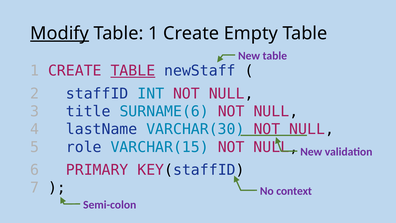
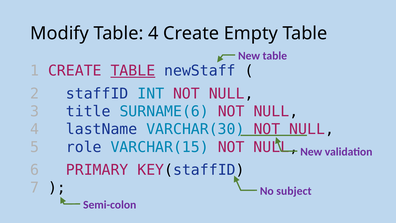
Modify underline: present -> none
1 at (153, 33): 1 -> 4
context: context -> subject
